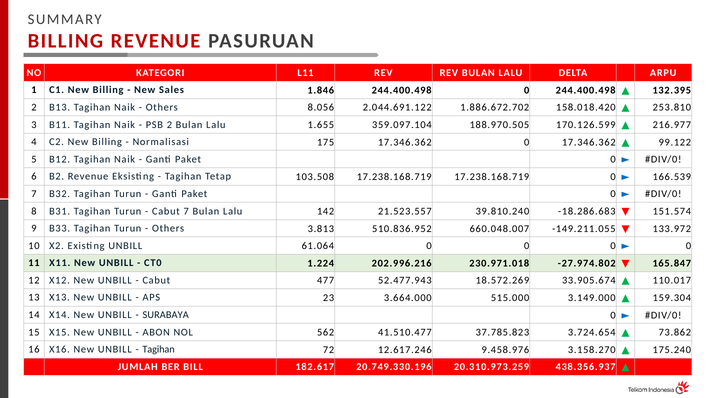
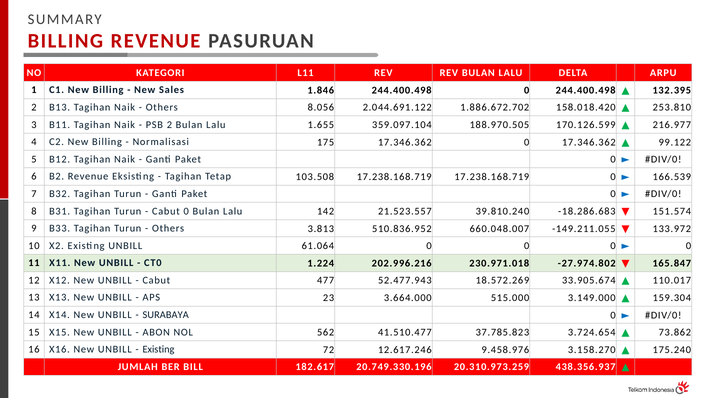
Cabut 7: 7 -> 0
Tagihan at (159, 349): Tagihan -> Existing
